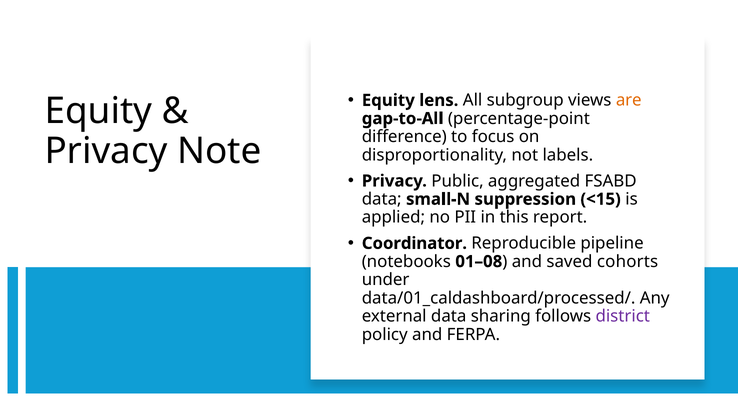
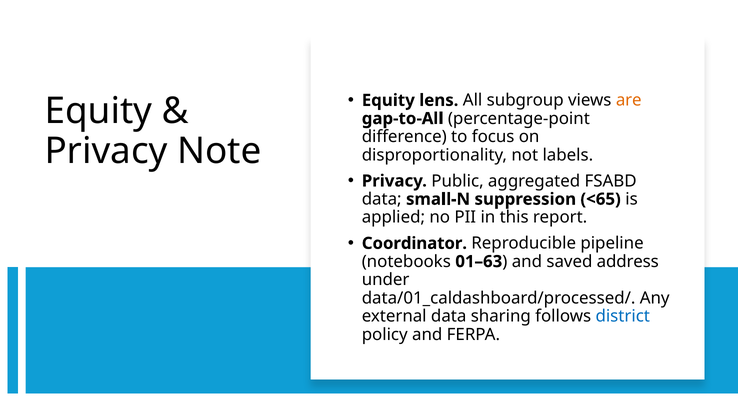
<15: <15 -> <65
01–08: 01–08 -> 01–63
cohorts: cohorts -> address
district colour: purple -> blue
